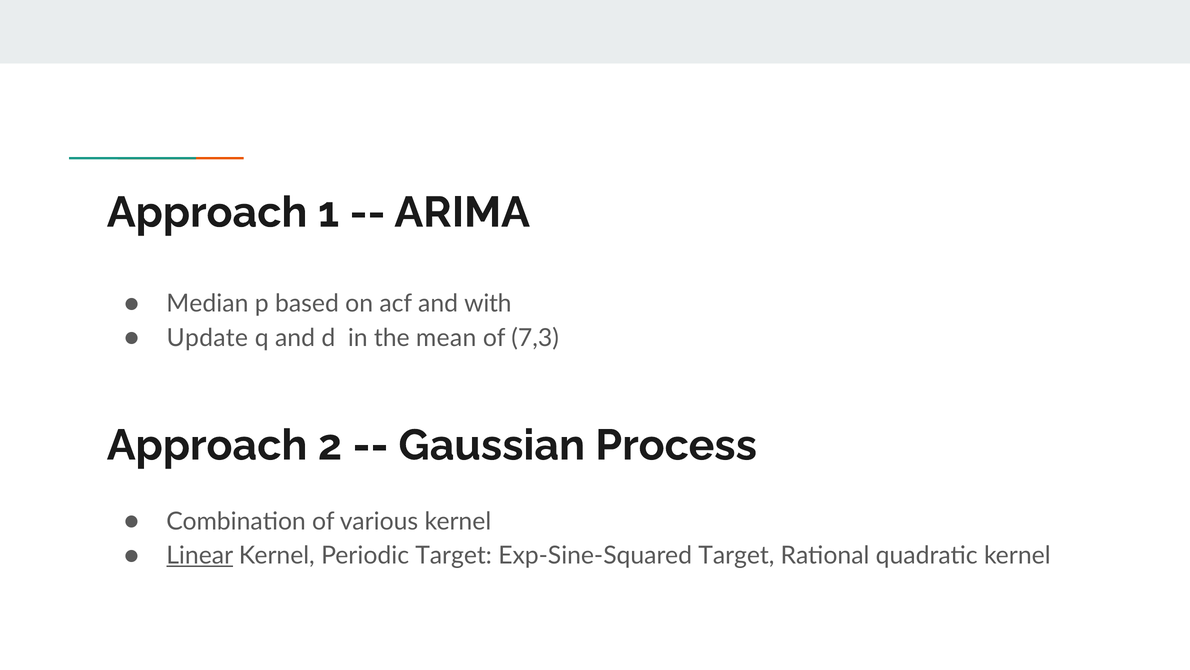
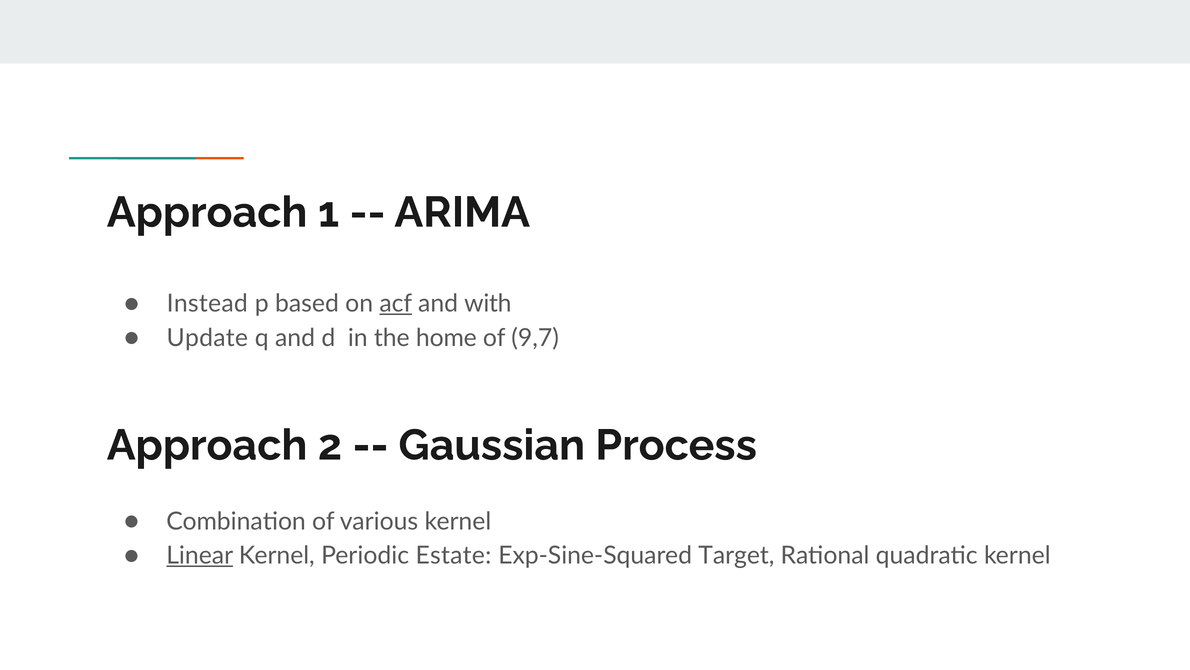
Median: Median -> Instead
acf underline: none -> present
mean: mean -> home
7,3: 7,3 -> 9,7
Periodic Target: Target -> Estate
